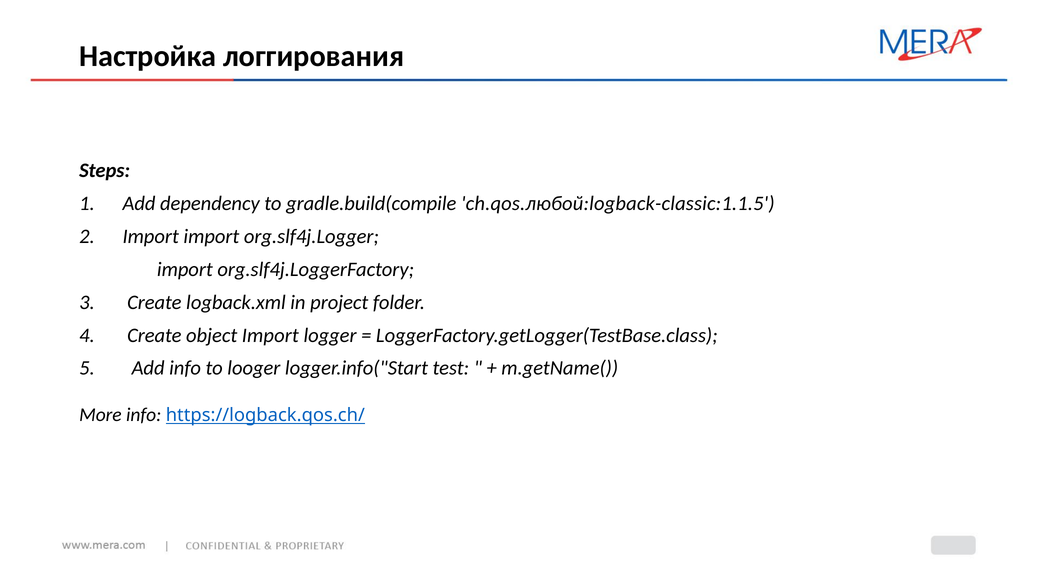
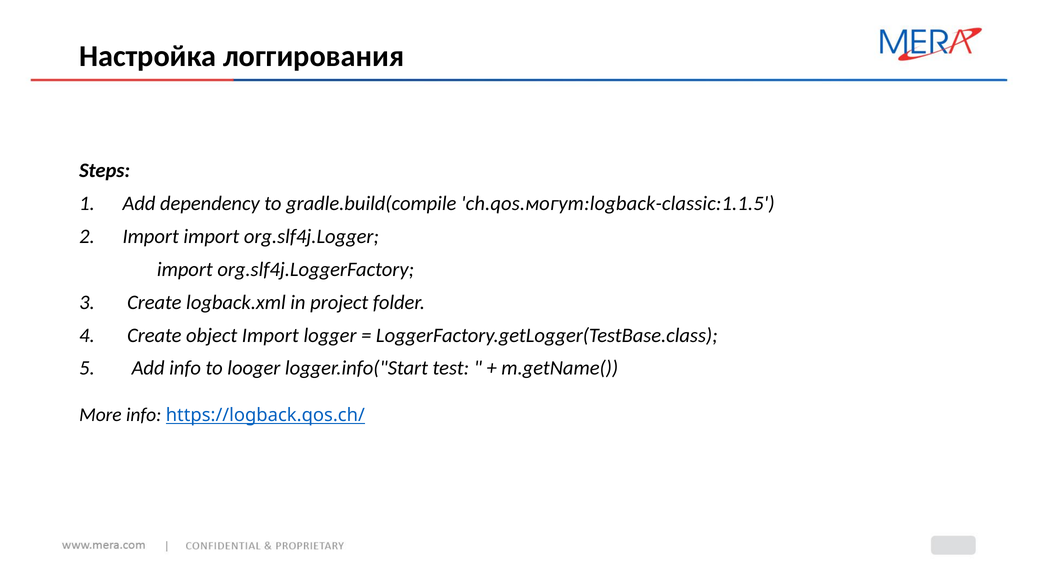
ch.qos.любой:logback-classic:1.1.5: ch.qos.любой:logback-classic:1.1.5 -> ch.qos.могут:logback-classic:1.1.5
